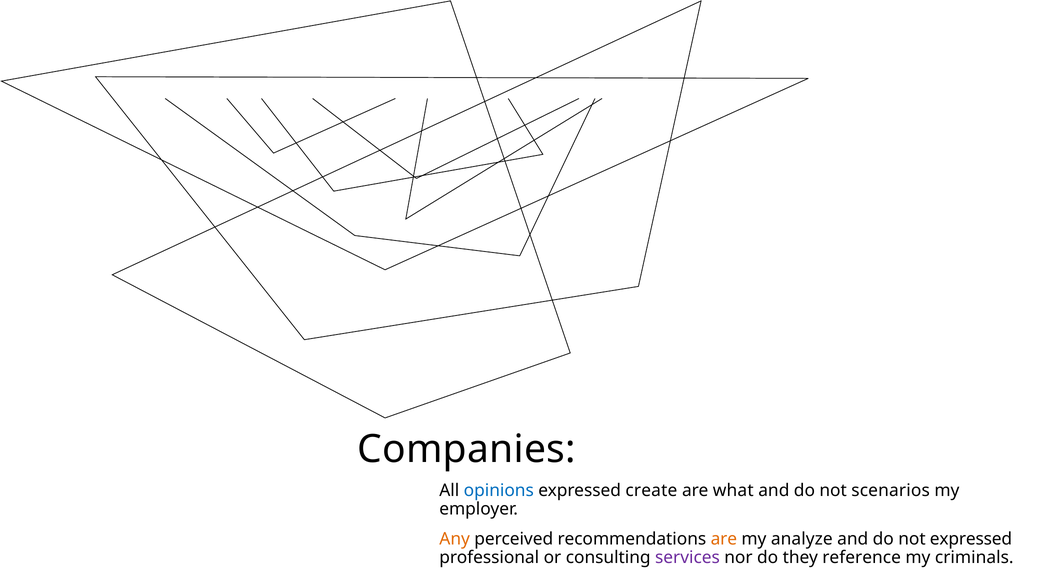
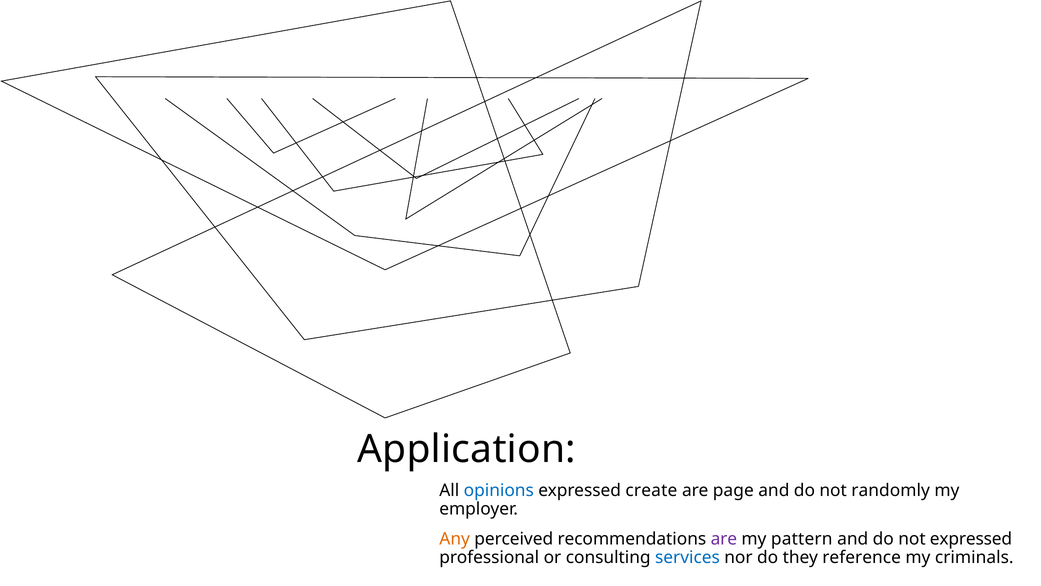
Companies: Companies -> Application
what: what -> page
scenarios: scenarios -> randomly
are at (724, 538) colour: orange -> purple
analyze: analyze -> pattern
services colour: purple -> blue
